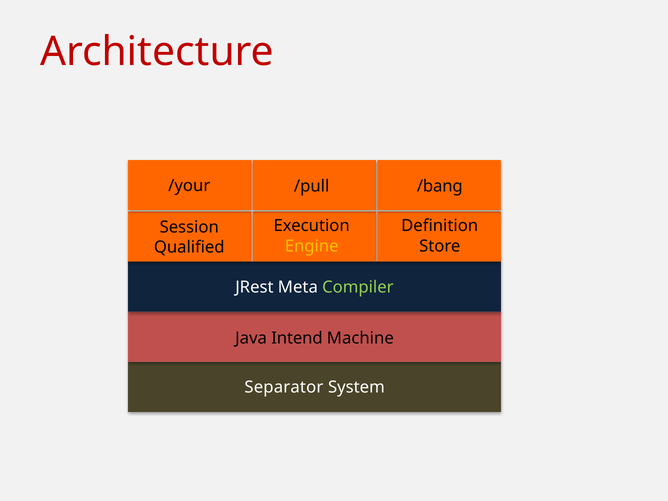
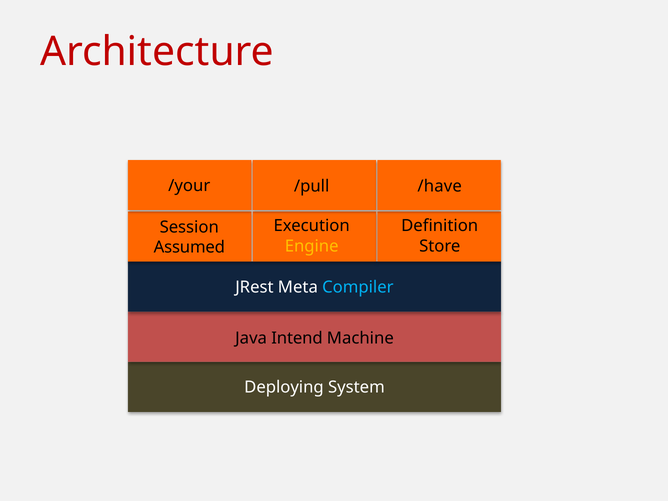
/bang: /bang -> /have
Qualified: Qualified -> Assumed
Compiler colour: light green -> light blue
Separator: Separator -> Deploying
